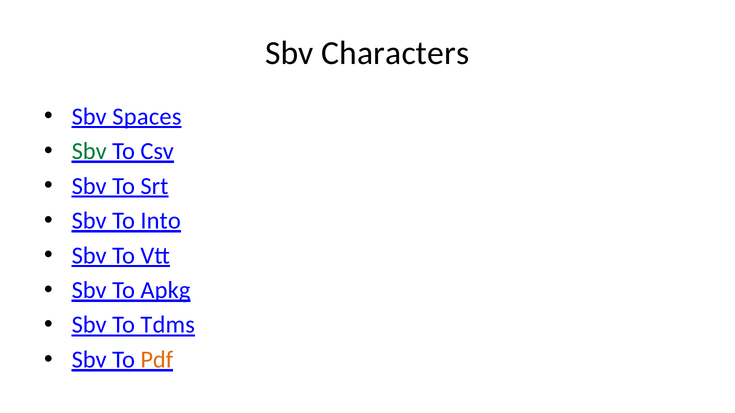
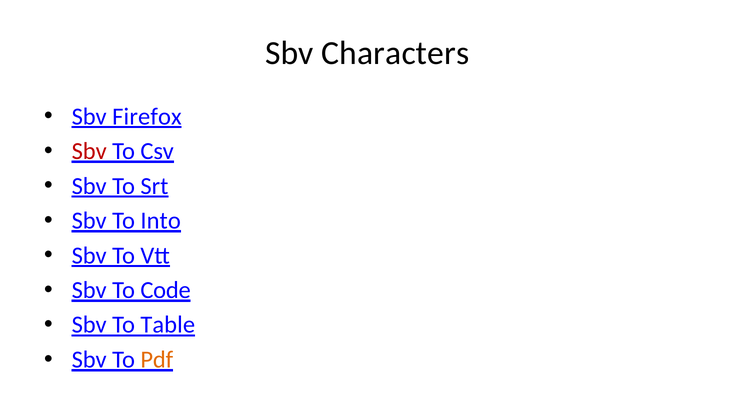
Spaces: Spaces -> Firefox
Sbv at (89, 151) colour: green -> red
Apkg: Apkg -> Code
Tdms: Tdms -> Table
